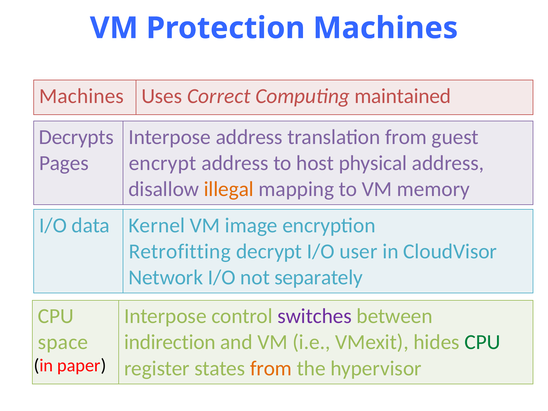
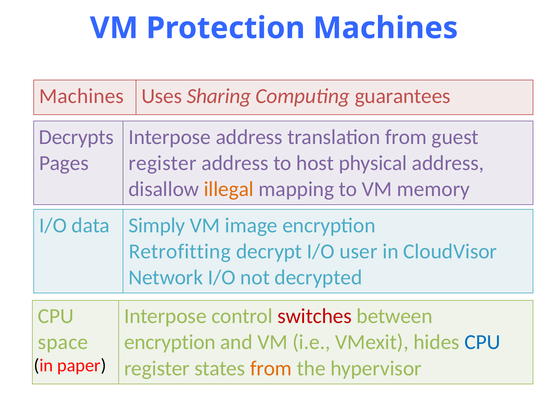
Correct: Correct -> Sharing
maintained: maintained -> guarantees
encrypt at (163, 163): encrypt -> register
Kernel: Kernel -> Simply
separately: separately -> decrypted
switches colour: purple -> red
indirection at (170, 342): indirection -> encryption
CPU at (482, 342) colour: green -> blue
